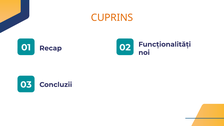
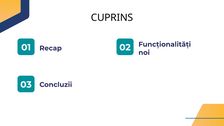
CUPRINS colour: orange -> black
